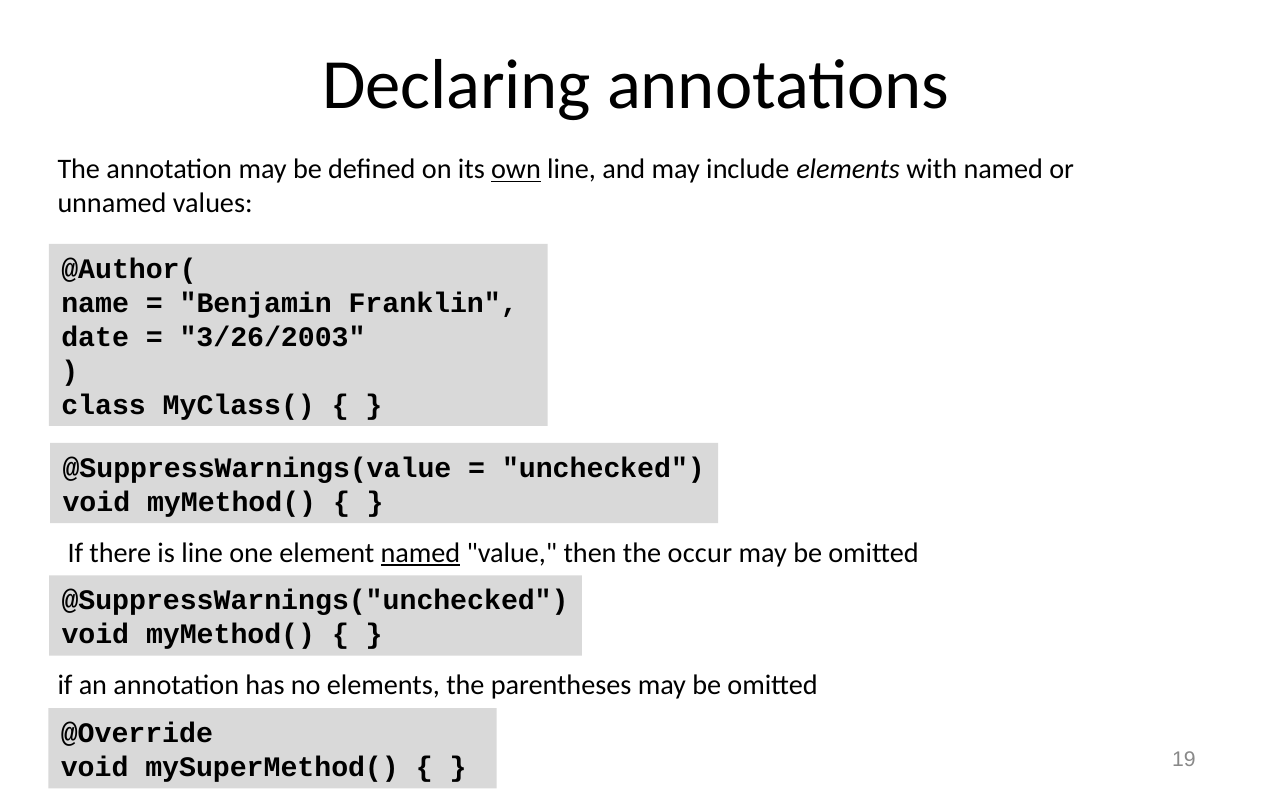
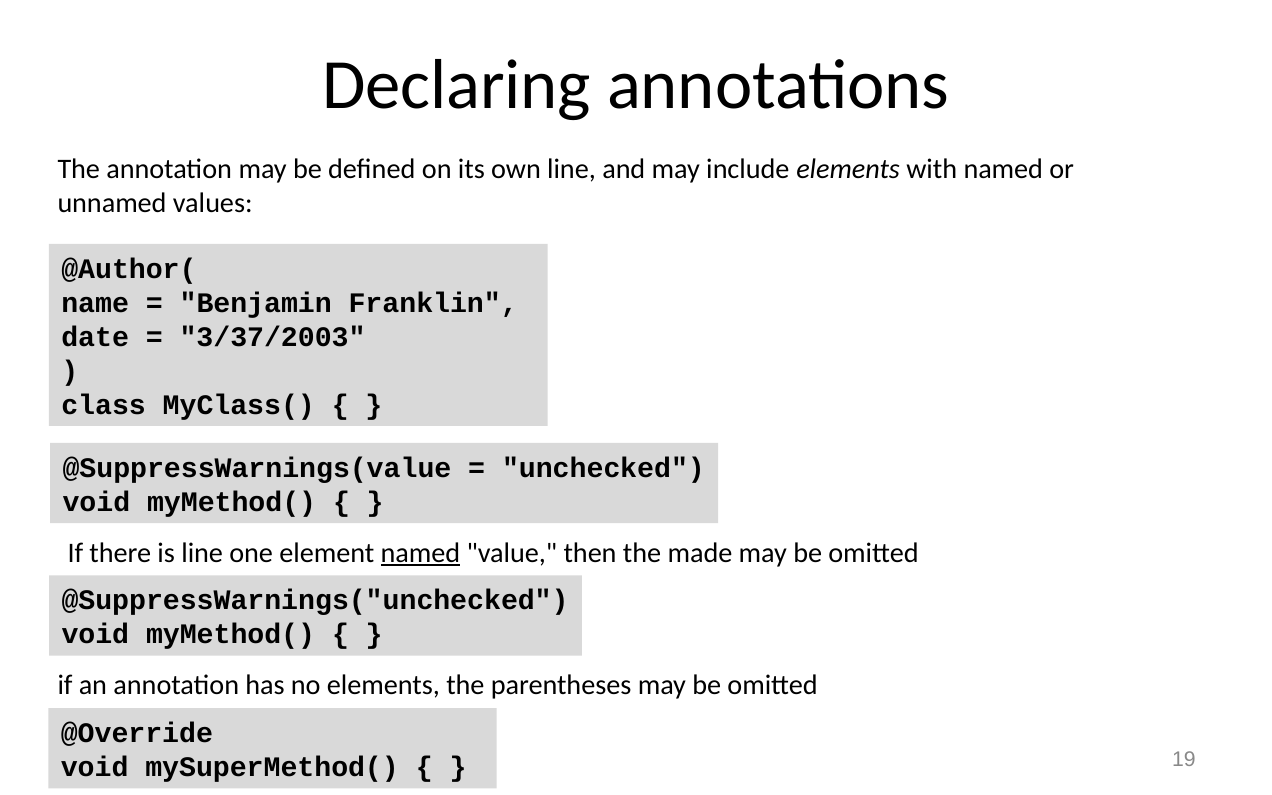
own underline: present -> none
3/26/2003: 3/26/2003 -> 3/37/2003
occur: occur -> made
